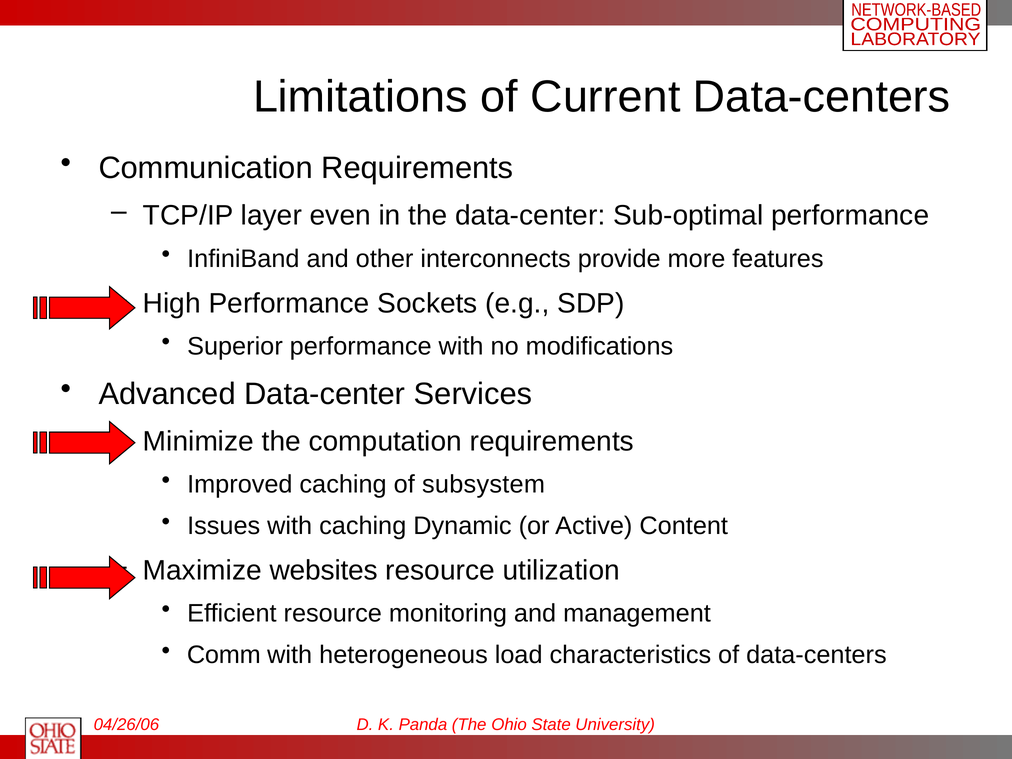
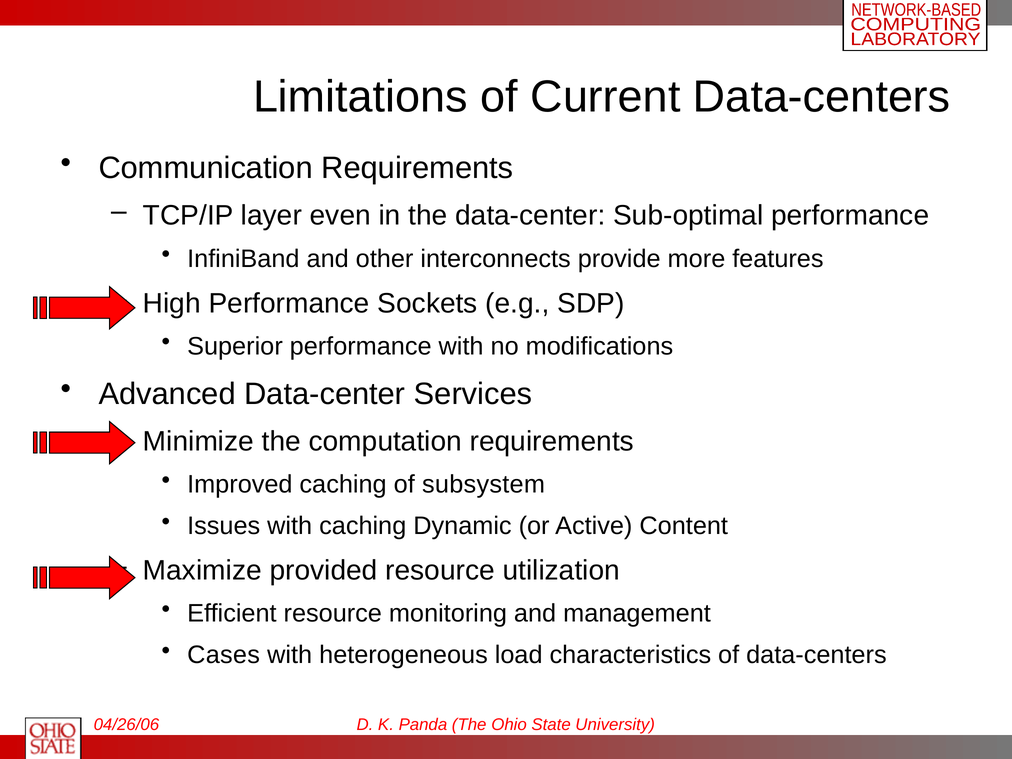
websites: websites -> provided
Comm: Comm -> Cases
